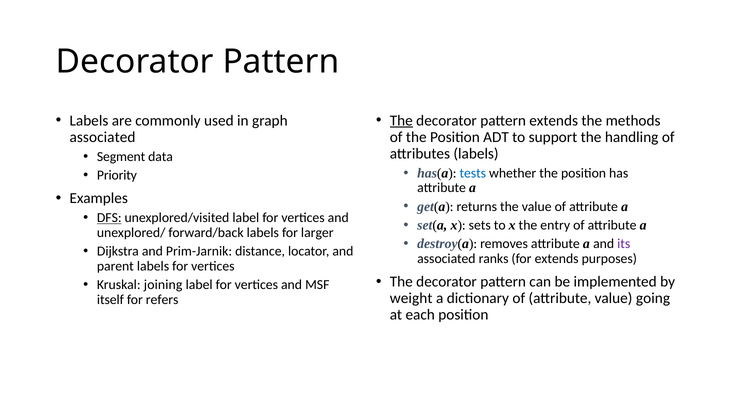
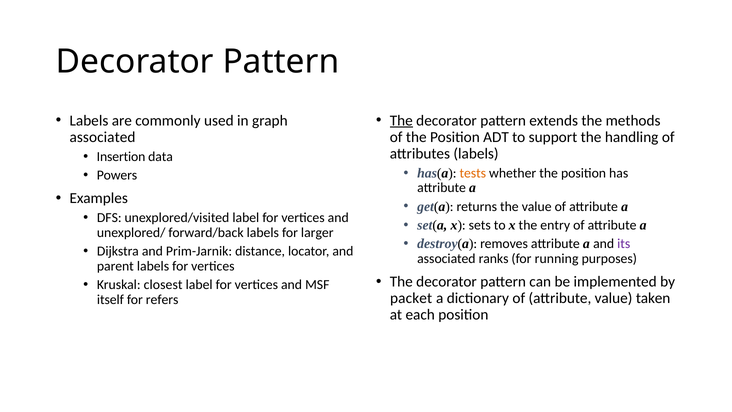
Segment: Segment -> Insertion
tests colour: blue -> orange
Priority: Priority -> Powers
DFS underline: present -> none
for extends: extends -> running
joining: joining -> closest
weight: weight -> packet
going: going -> taken
